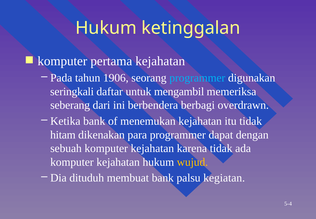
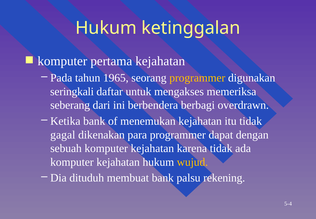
1906: 1906 -> 1965
programmer at (197, 78) colour: light blue -> yellow
mengambil: mengambil -> mengakses
hitam: hitam -> gagal
kegiatan: kegiatan -> rekening
